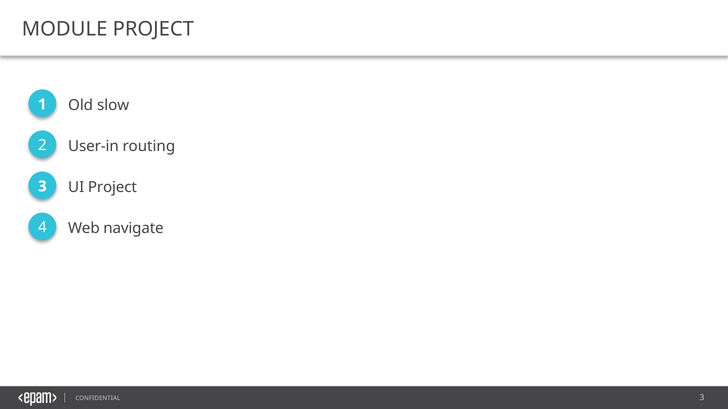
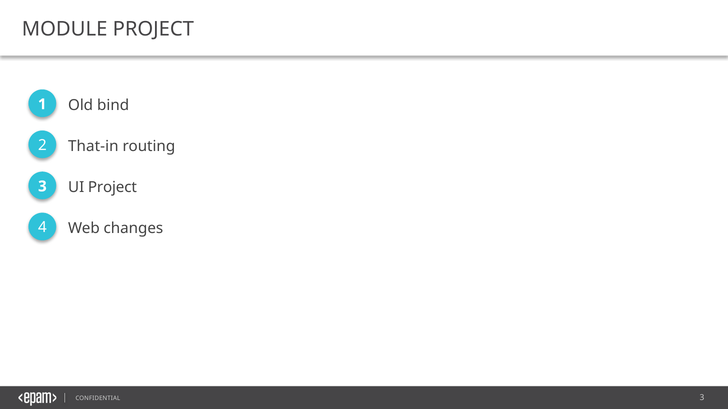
slow: slow -> bind
User-in: User-in -> That-in
navigate: navigate -> changes
